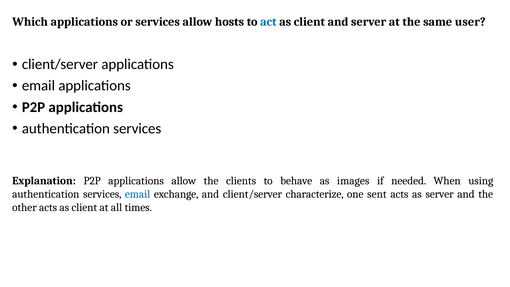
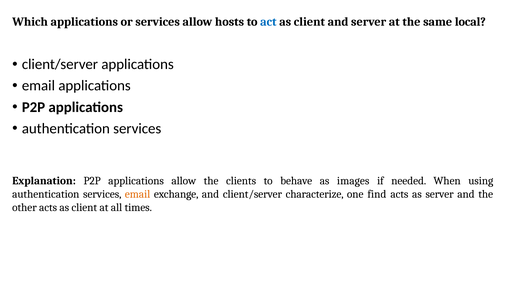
user: user -> local
email at (138, 194) colour: blue -> orange
sent: sent -> find
